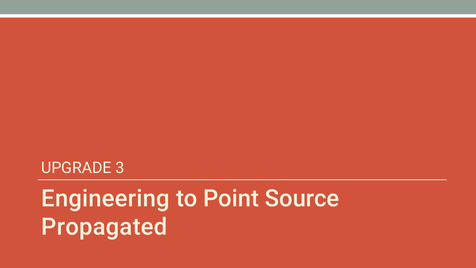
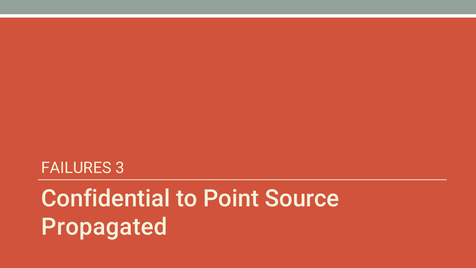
UPGRADE: UPGRADE -> FAILURES
Engineering: Engineering -> Confidential
